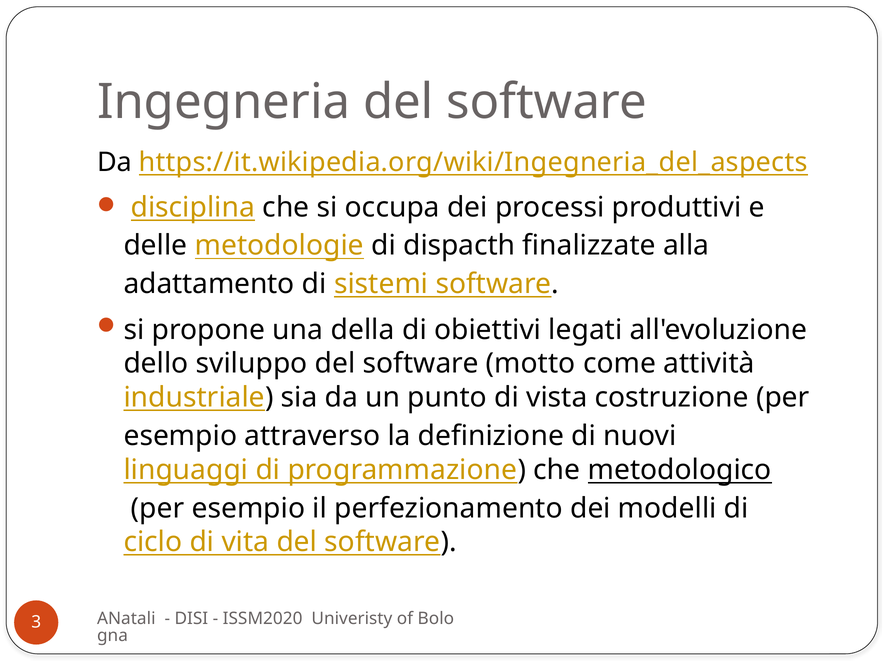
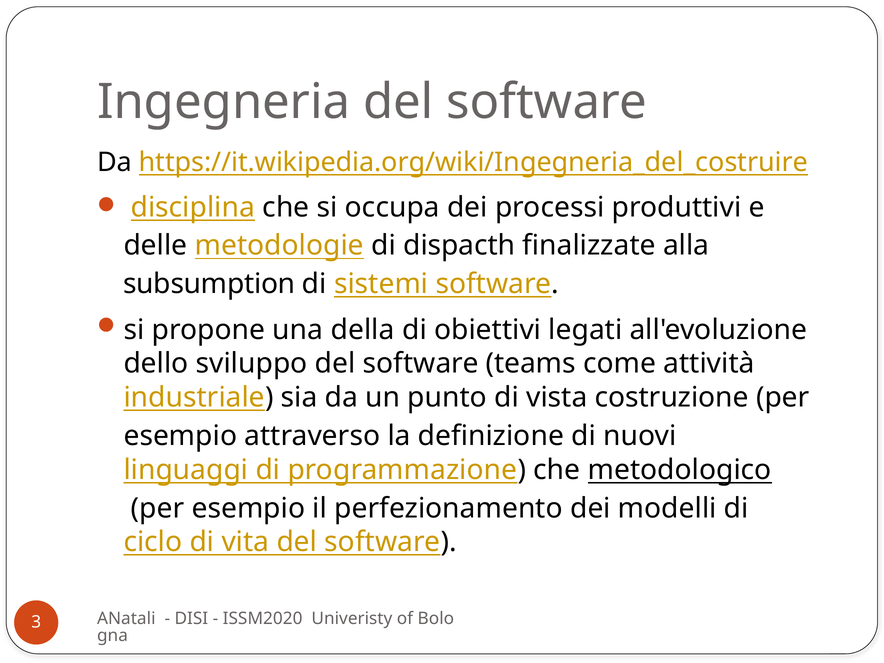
https://it.wikipedia.org/wiki/Ingegneria_del_aspects: https://it.wikipedia.org/wiki/Ingegneria_del_aspects -> https://it.wikipedia.org/wiki/Ingegneria_del_costruire
adattamento: adattamento -> subsumption
motto: motto -> teams
